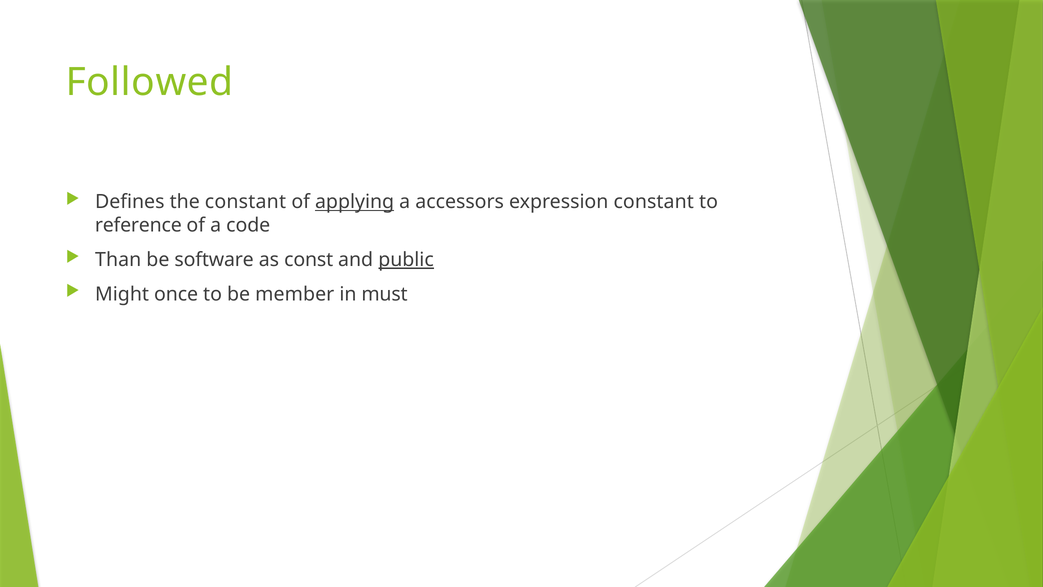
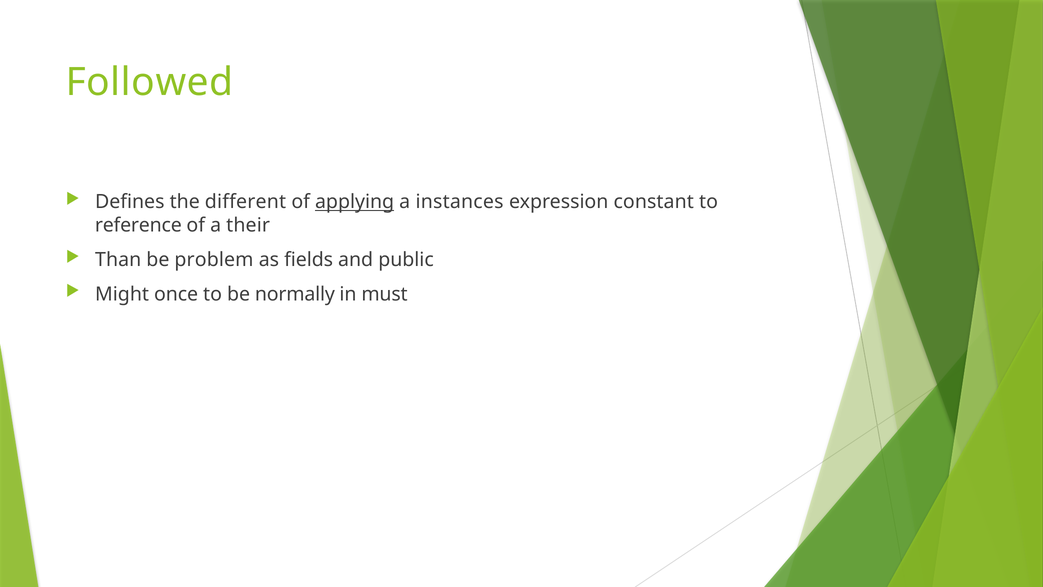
the constant: constant -> different
accessors: accessors -> instances
code: code -> their
software: software -> problem
const: const -> fields
public underline: present -> none
member: member -> normally
